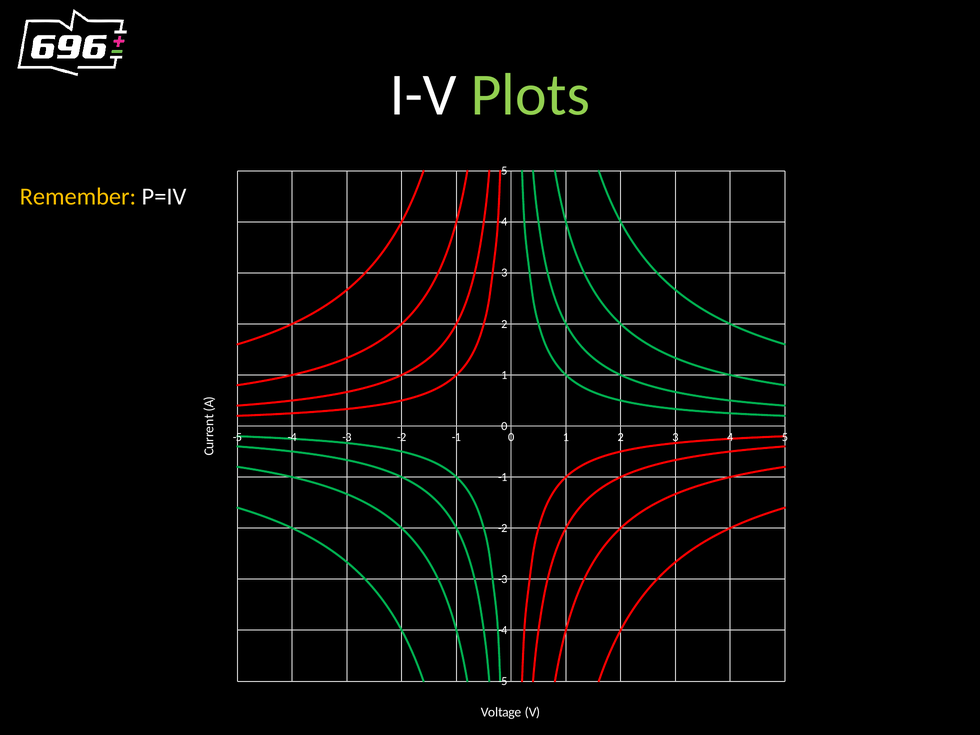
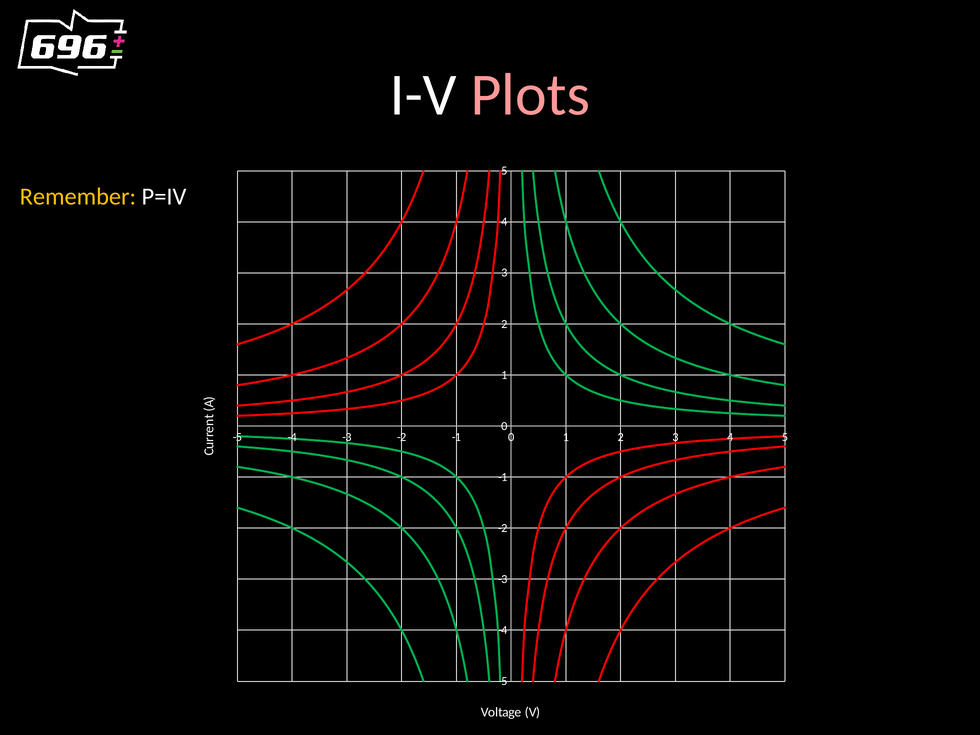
Plots colour: light green -> pink
